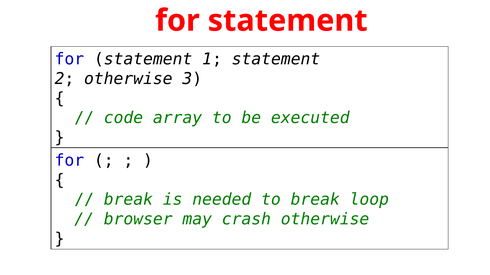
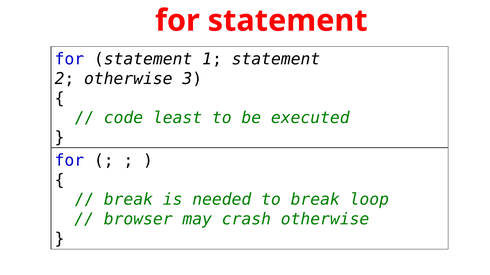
array: array -> least
